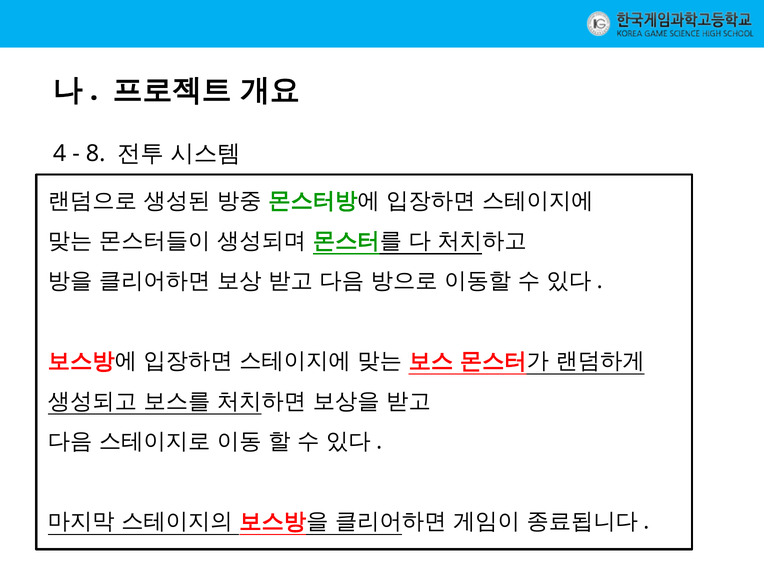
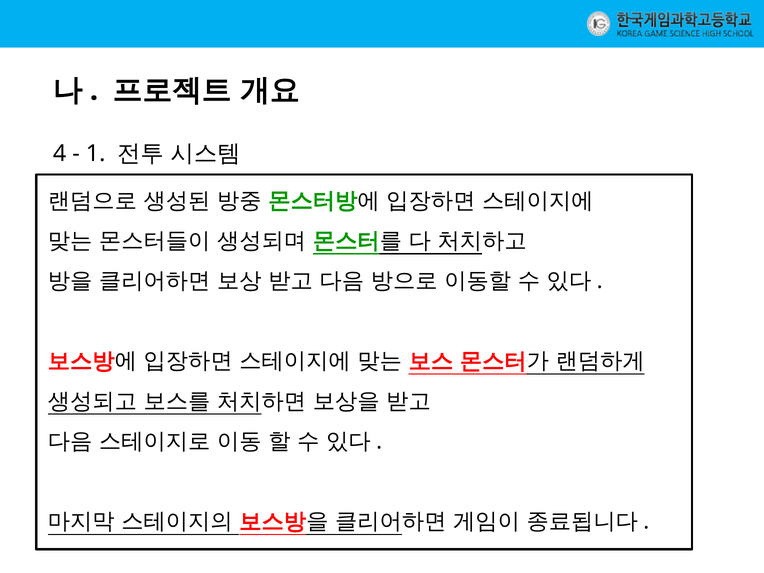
8: 8 -> 1
